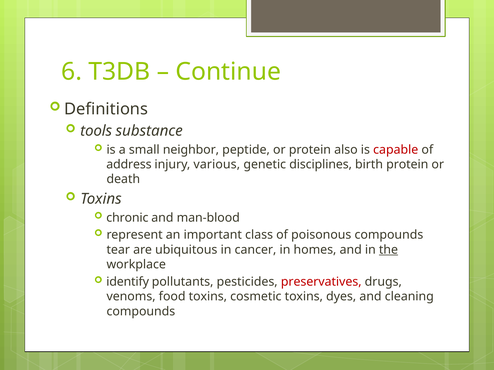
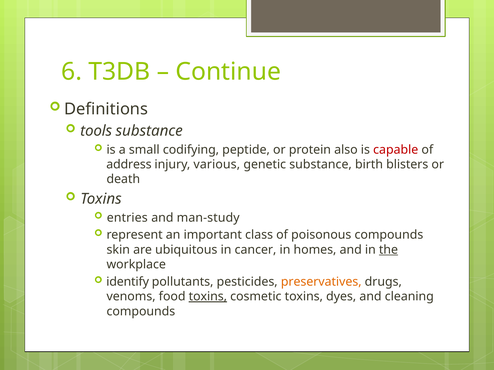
neighbor: neighbor -> codifying
genetic disciplines: disciplines -> substance
birth protein: protein -> blisters
chronic: chronic -> entries
man-blood: man-blood -> man-study
tear: tear -> skin
preservatives colour: red -> orange
toxins at (208, 297) underline: none -> present
